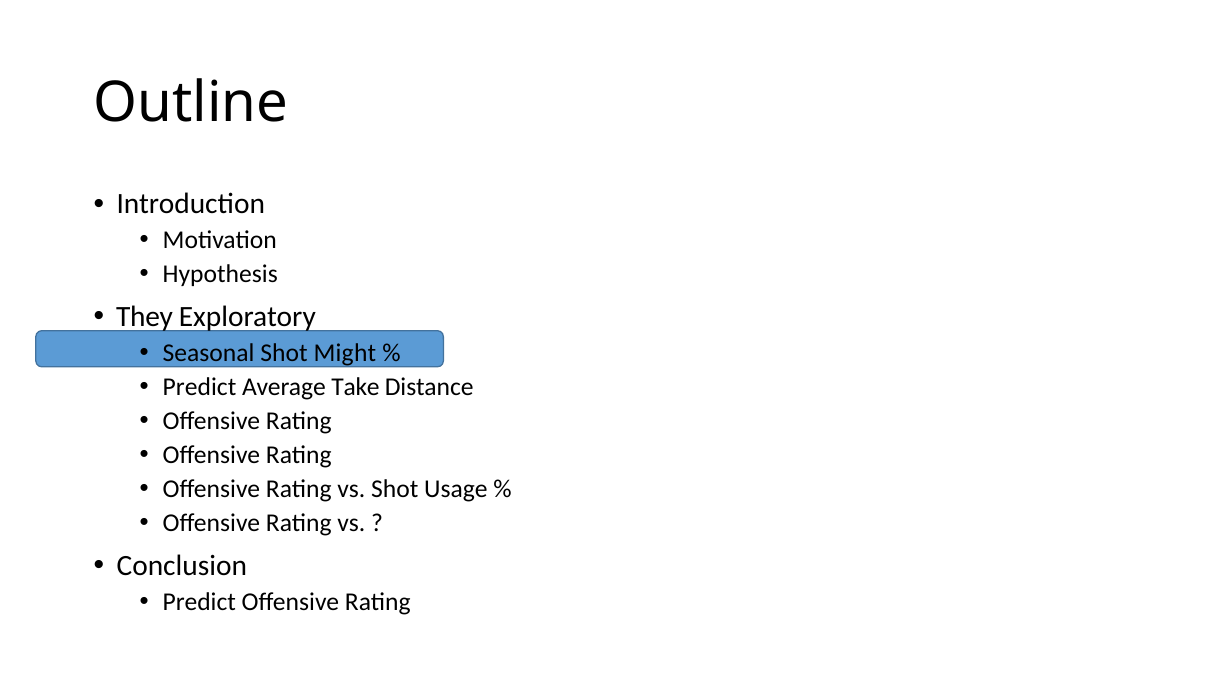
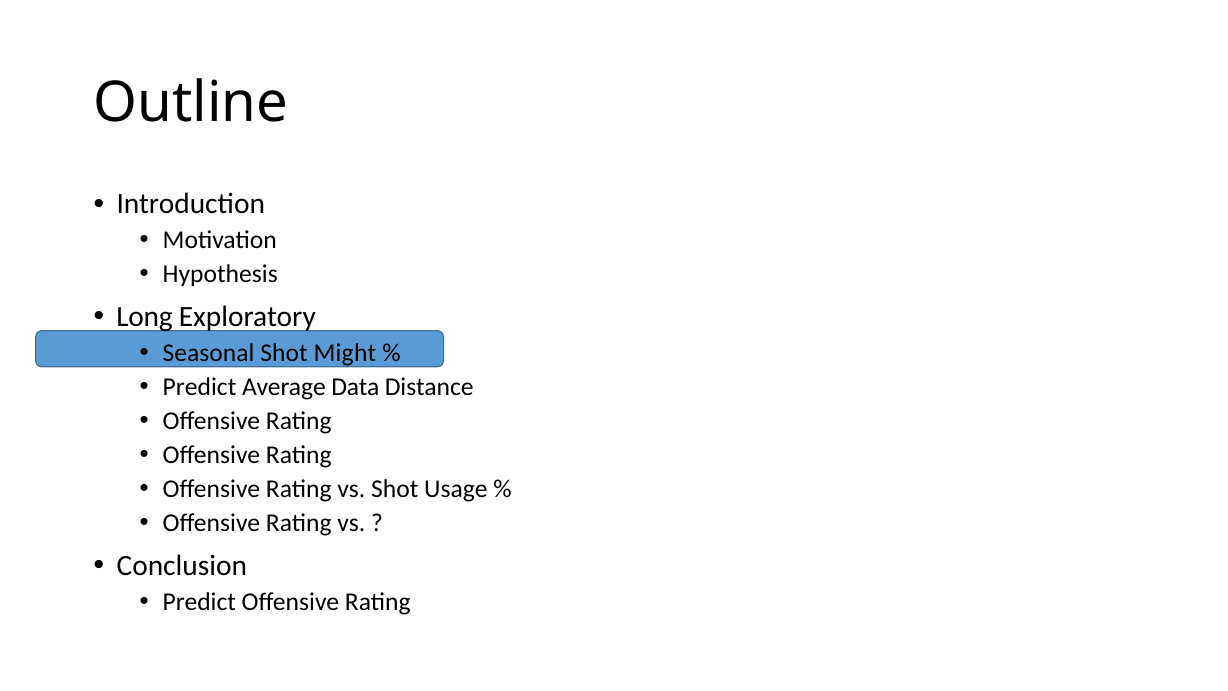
They: They -> Long
Take: Take -> Data
